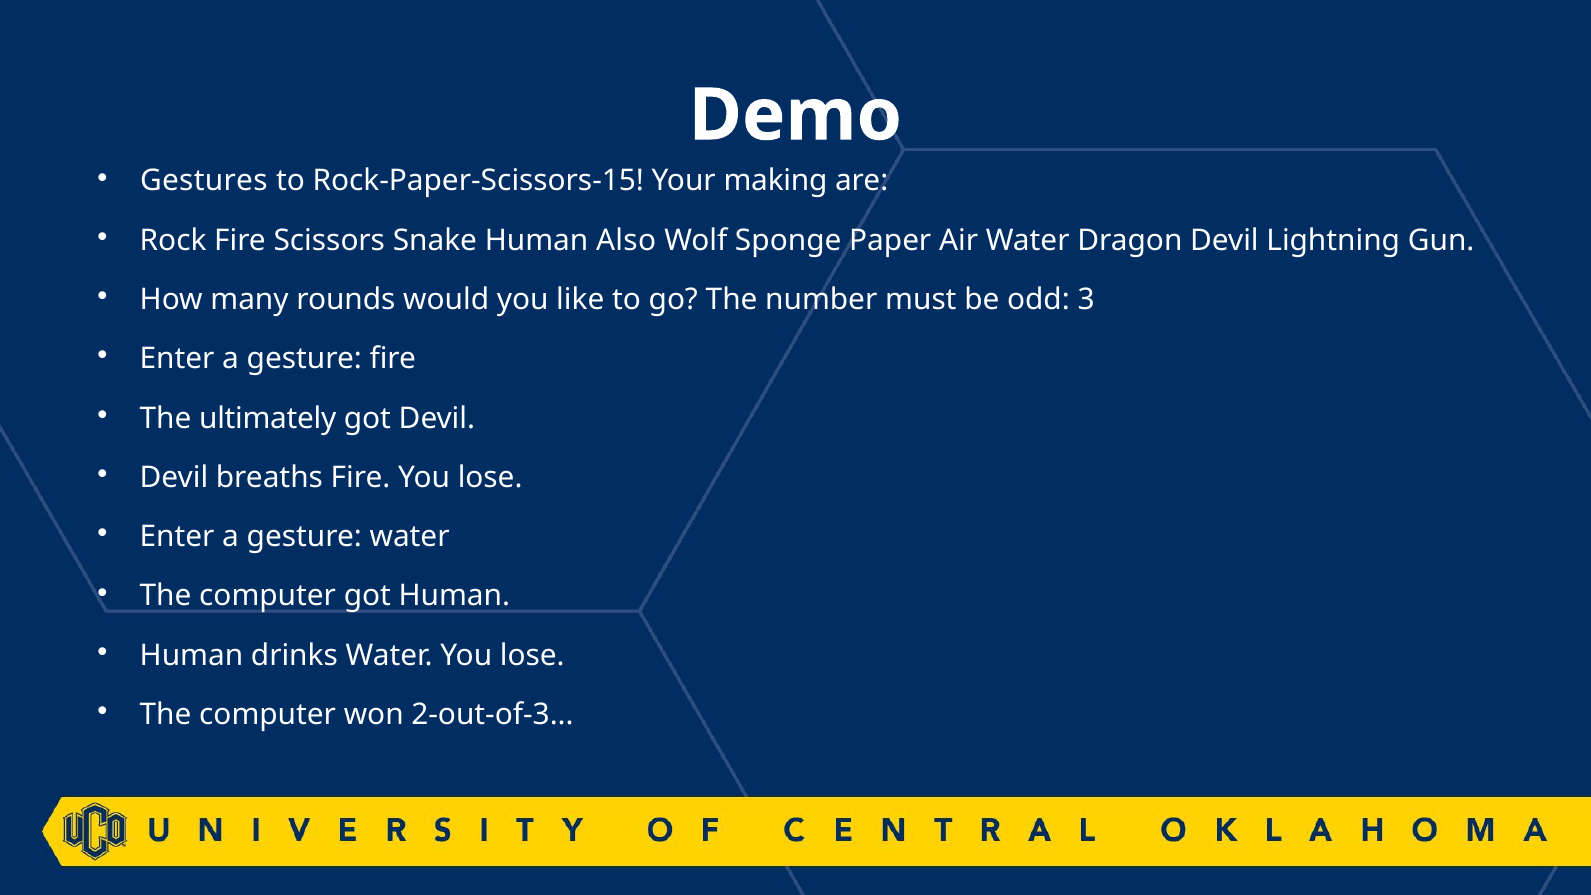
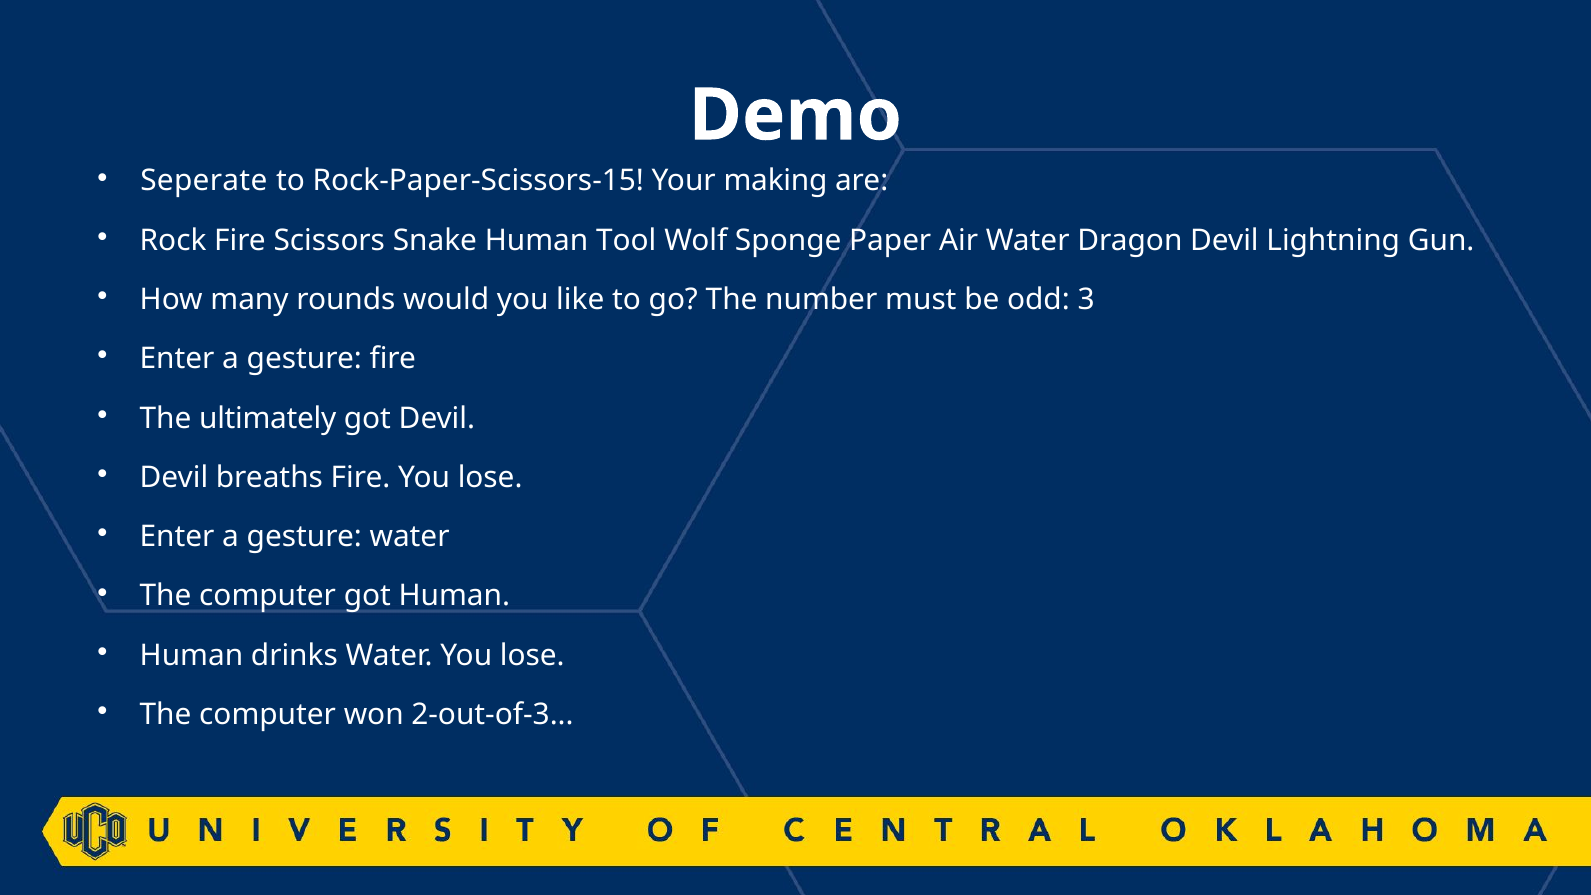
Gestures: Gestures -> Seperate
Also: Also -> Tool
